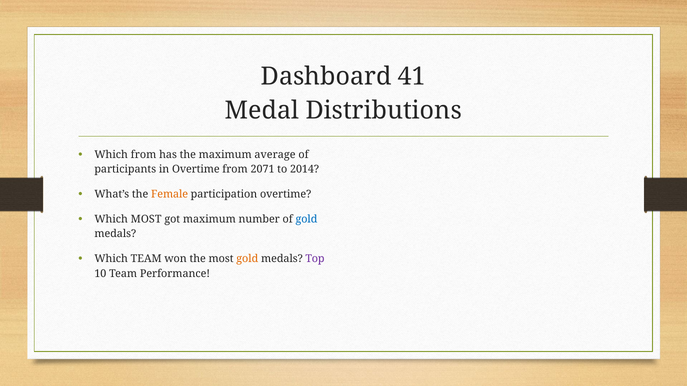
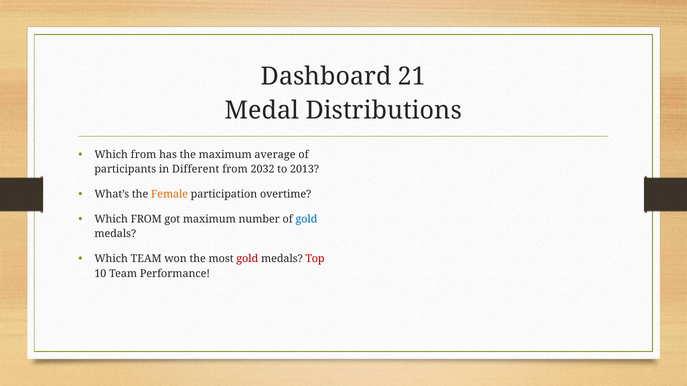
41: 41 -> 21
in Overtime: Overtime -> Different
2071: 2071 -> 2032
2014: 2014 -> 2013
MOST at (146, 219): MOST -> FROM
gold at (247, 259) colour: orange -> red
Top colour: purple -> red
